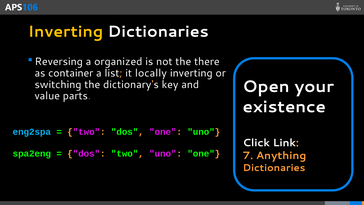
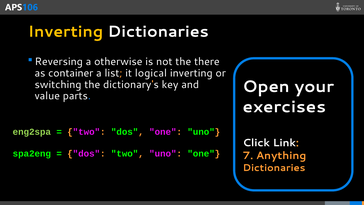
organized: organized -> otherwise
locally: locally -> logical
existence: existence -> exercises
eng2spa colour: light blue -> light green
